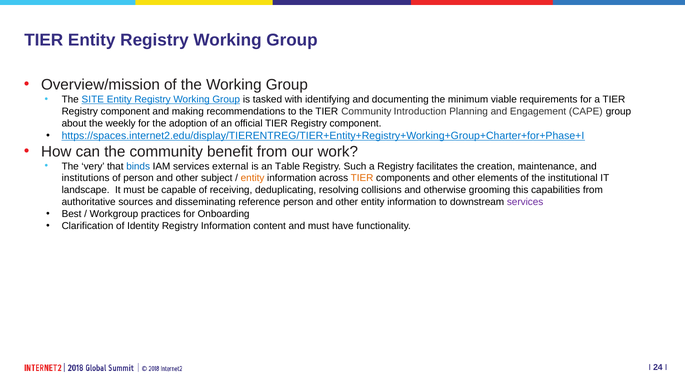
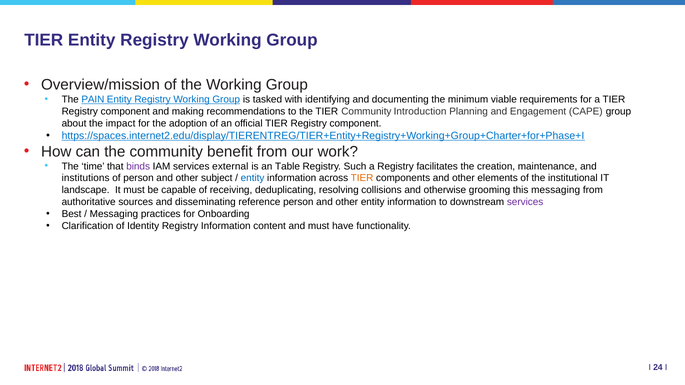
SITE: SITE -> PAIN
weekly: weekly -> impact
very: very -> time
binds colour: blue -> purple
entity at (253, 178) colour: orange -> blue
this capabilities: capabilities -> messaging
Workgroup at (114, 214): Workgroup -> Messaging
